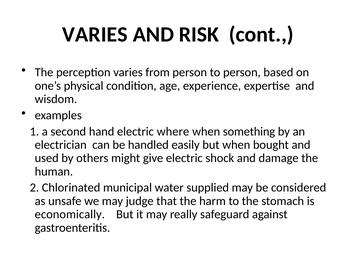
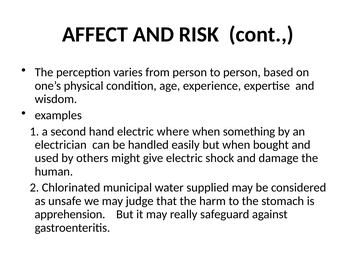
VARIES at (95, 34): VARIES -> AFFECT
economically: economically -> apprehension
